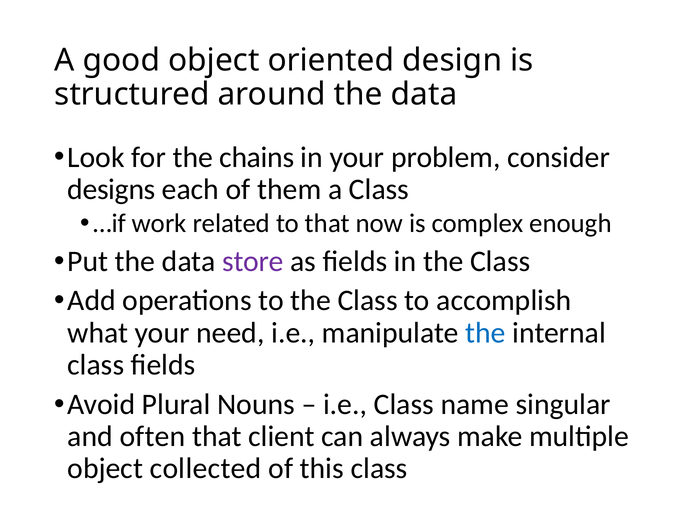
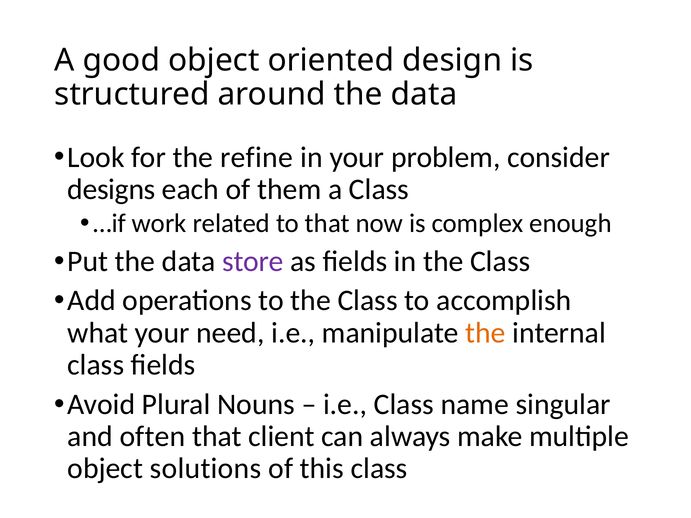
chains: chains -> refine
the at (486, 333) colour: blue -> orange
collected: collected -> solutions
